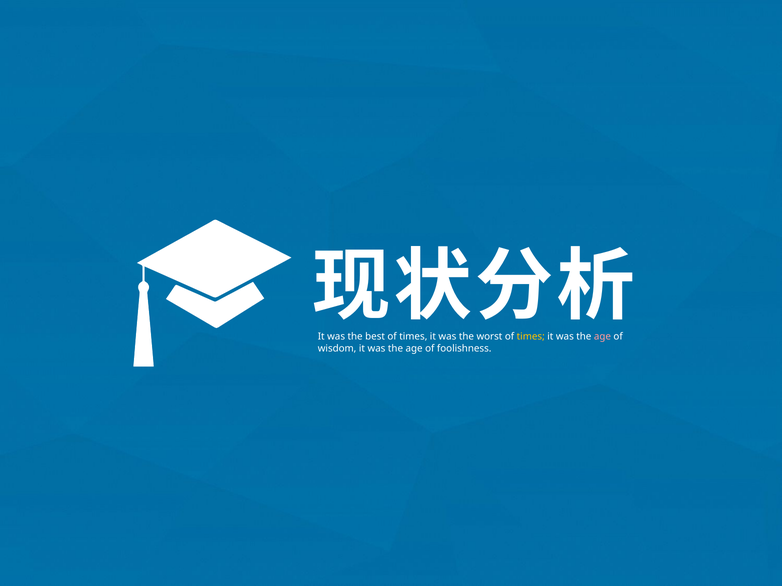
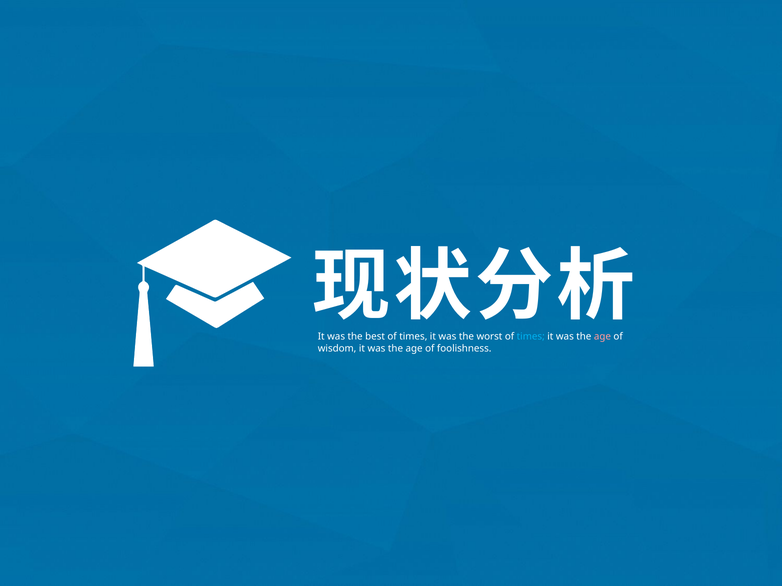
times at (531, 337) colour: yellow -> light blue
